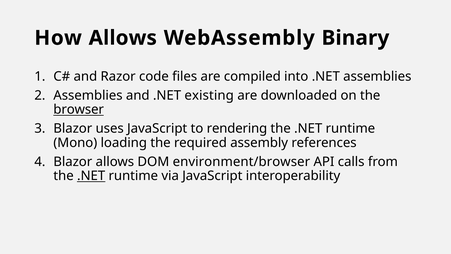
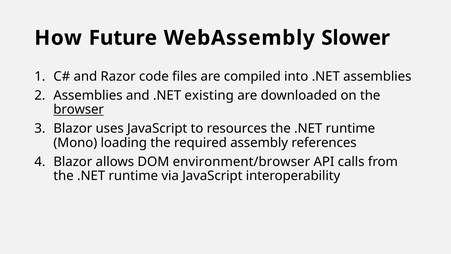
How Allows: Allows -> Future
Binary: Binary -> Slower
rendering: rendering -> resources
.NET at (91, 176) underline: present -> none
